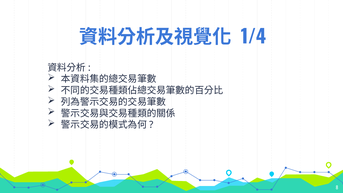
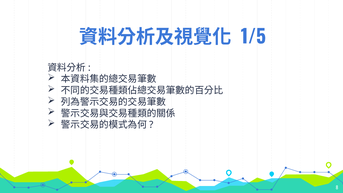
1/4: 1/4 -> 1/5
